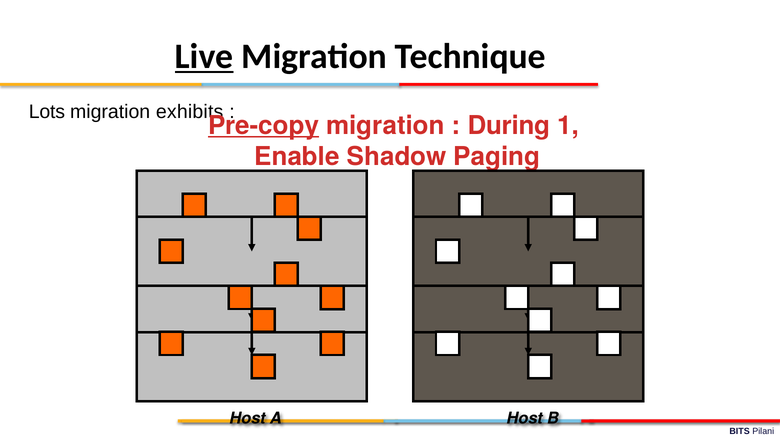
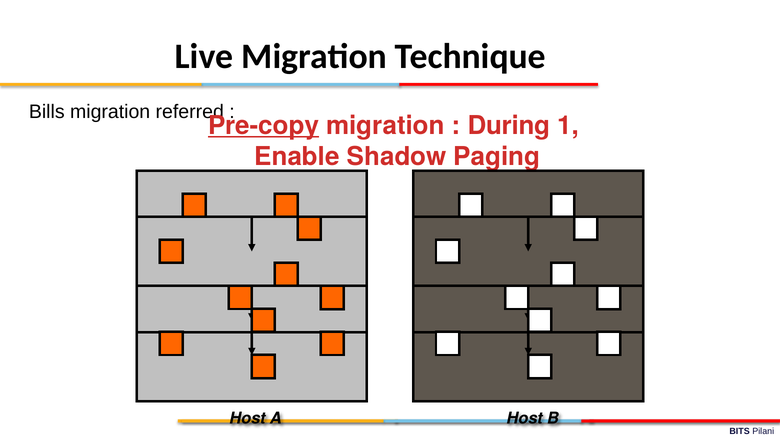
Live underline: present -> none
Lots: Lots -> Bills
exhibits: exhibits -> referred
